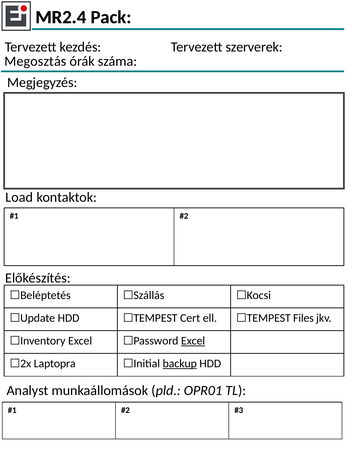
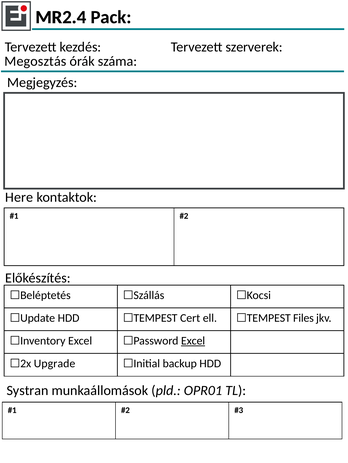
Load: Load -> Here
Laptopra: Laptopra -> Upgrade
backup underline: present -> none
Analyst: Analyst -> Systran
